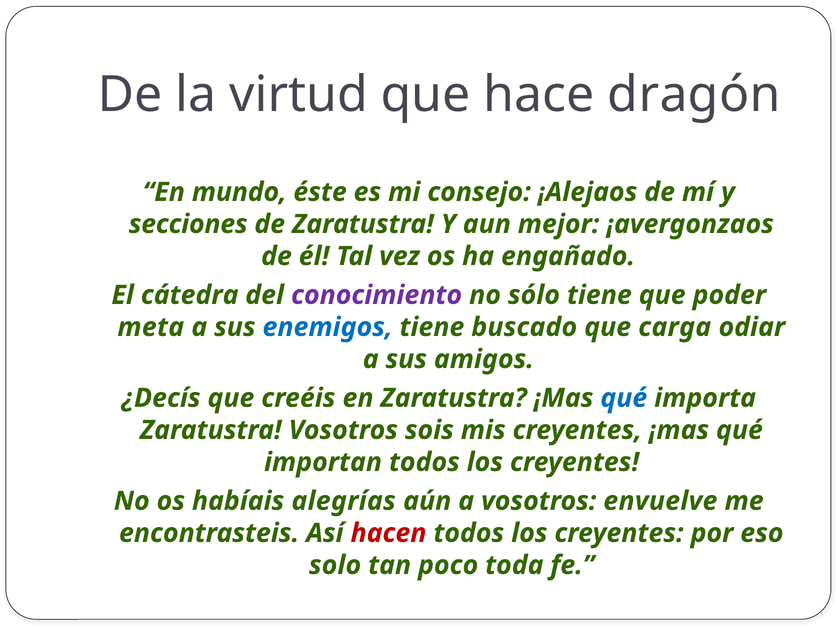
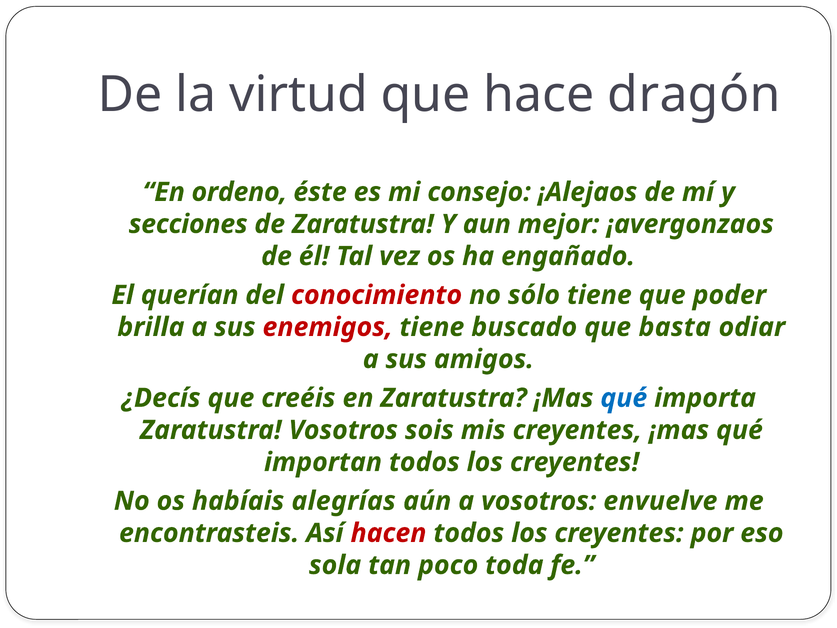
mundo: mundo -> ordeno
cátedra: cátedra -> querían
conocimiento colour: purple -> red
meta: meta -> brilla
enemigos colour: blue -> red
carga: carga -> basta
solo: solo -> sola
